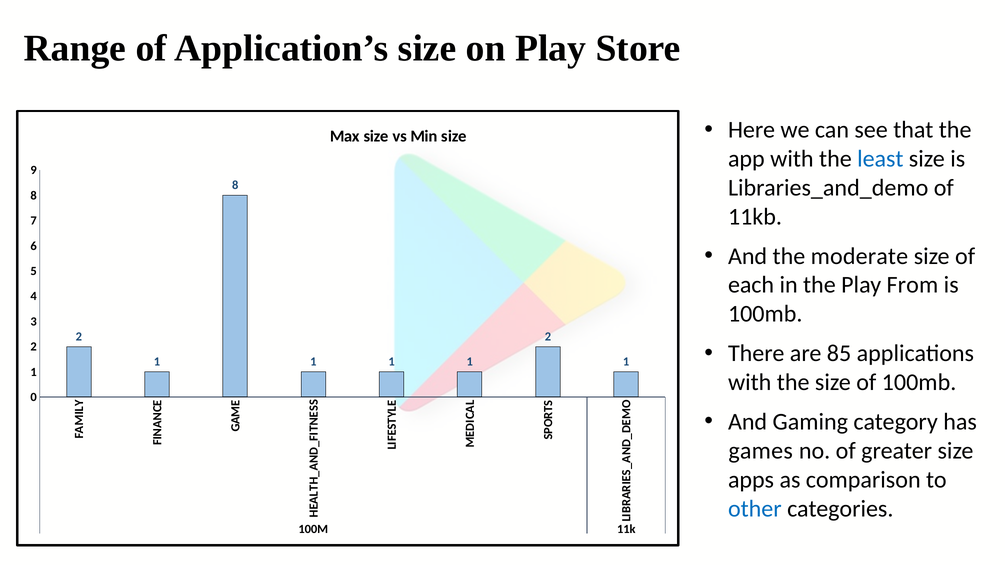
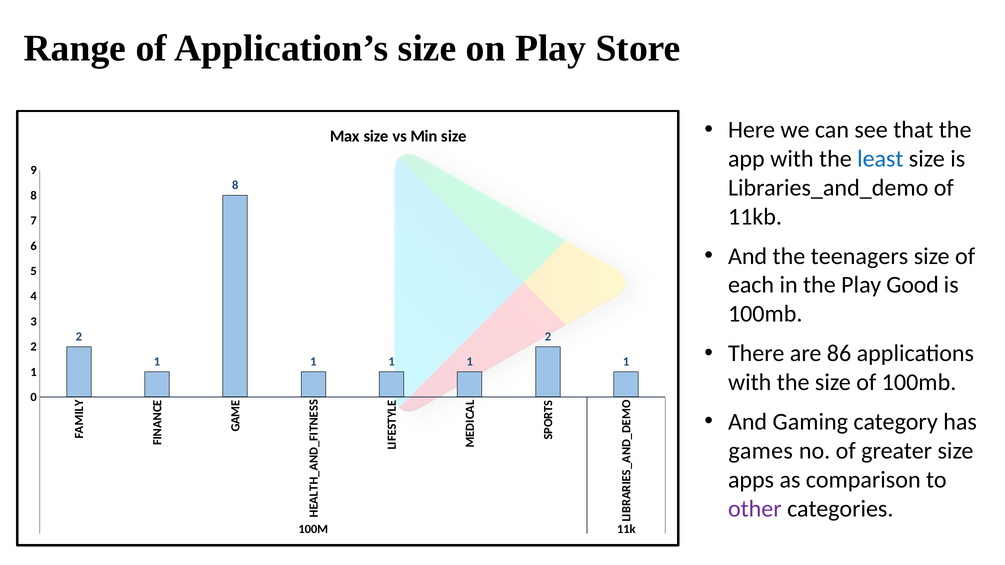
moderate: moderate -> teenagers
From: From -> Good
85: 85 -> 86
other colour: blue -> purple
